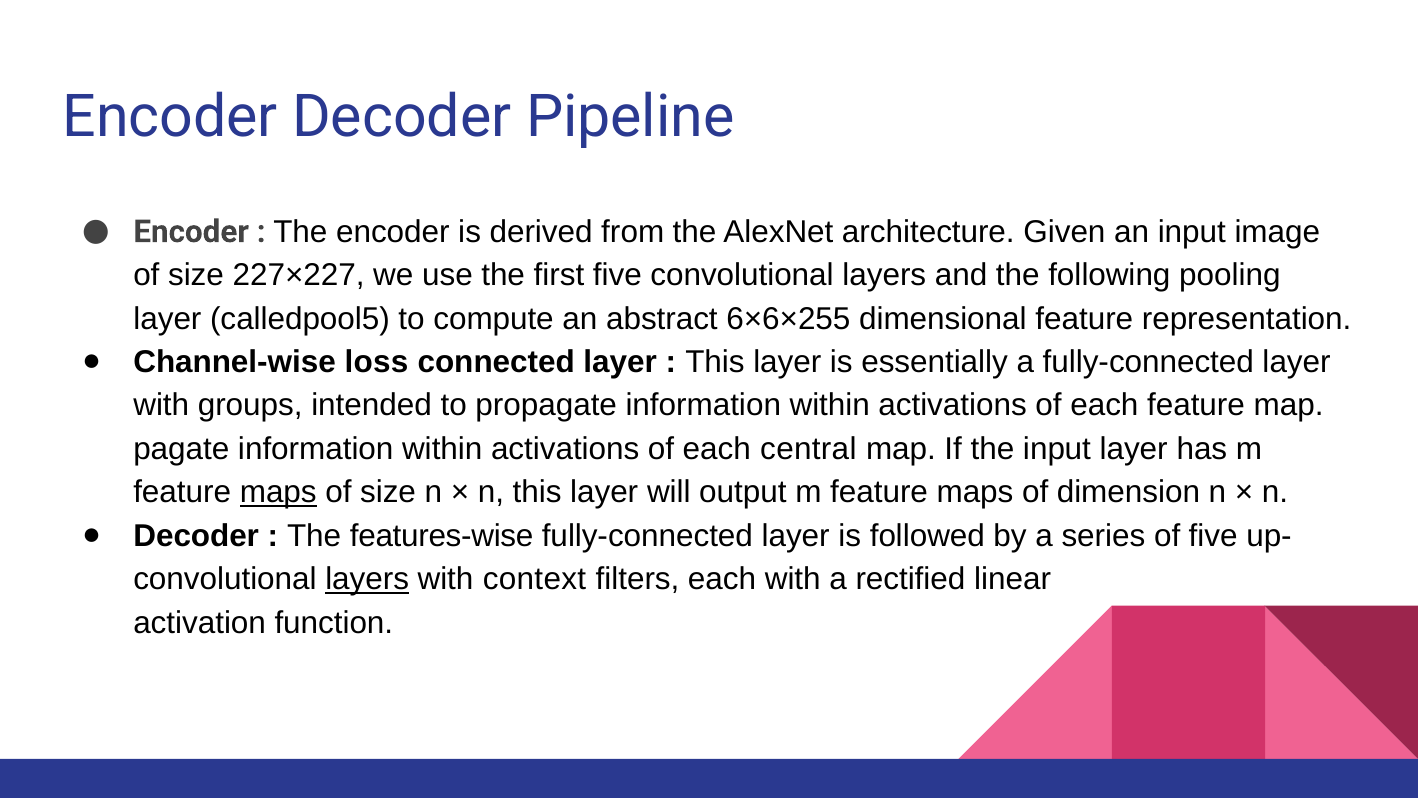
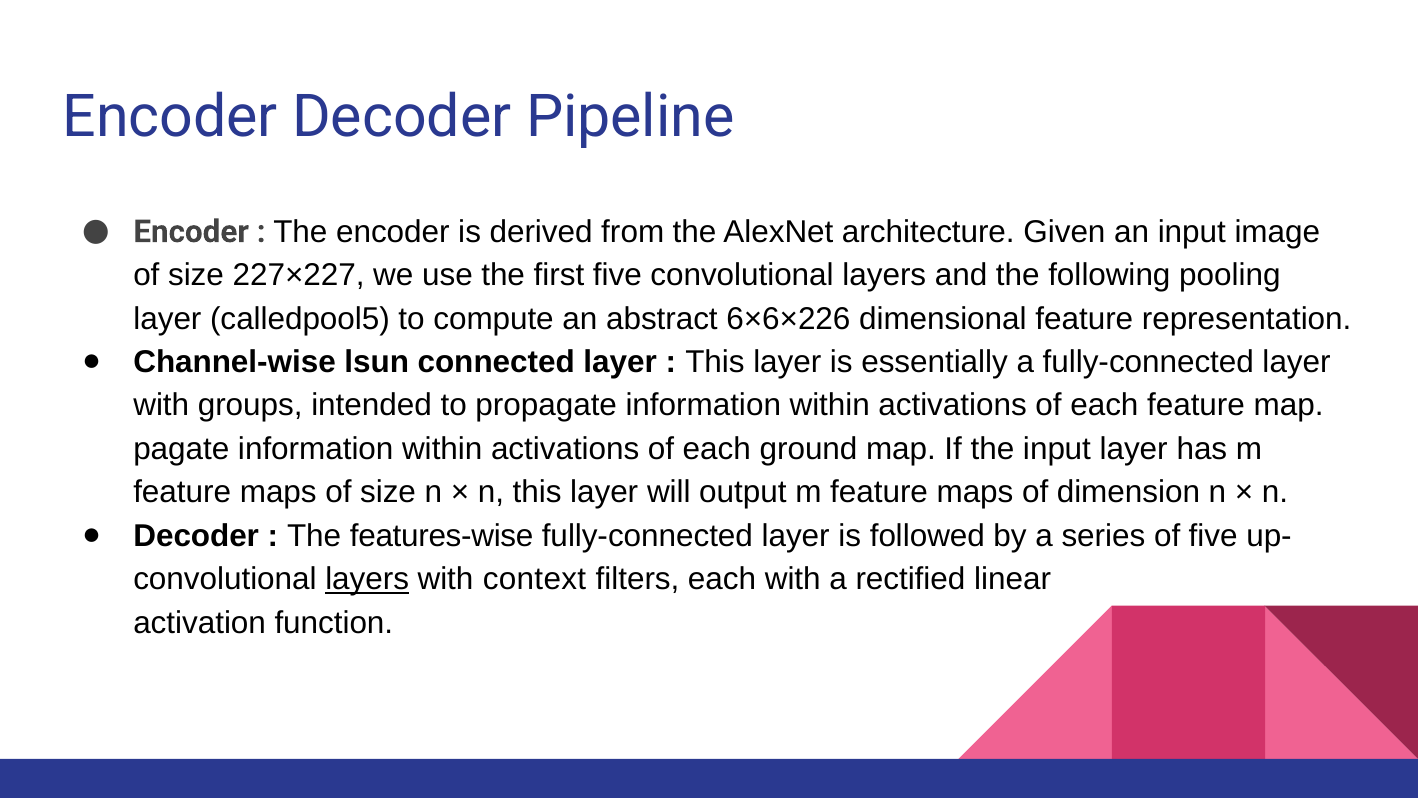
6×6×255: 6×6×255 -> 6×6×226
loss: loss -> lsun
central: central -> ground
maps at (278, 492) underline: present -> none
